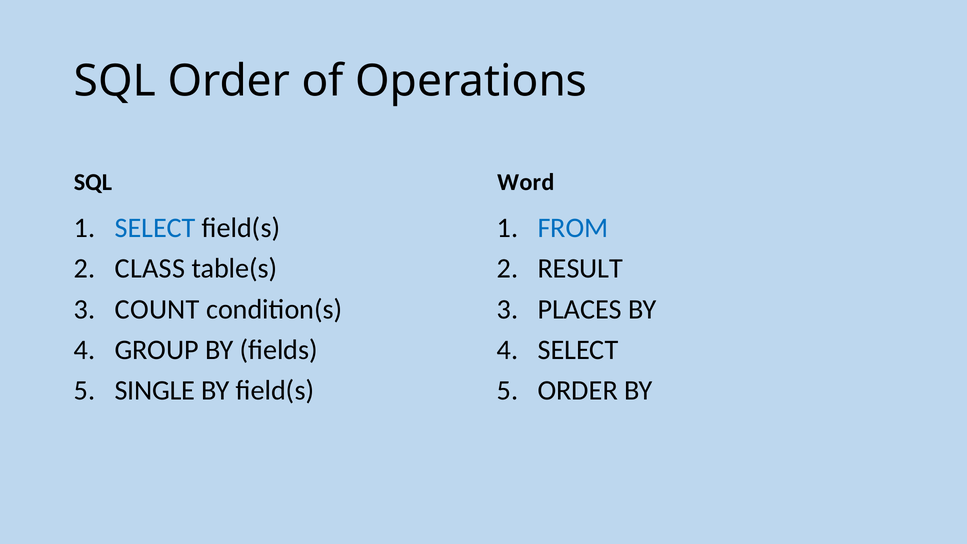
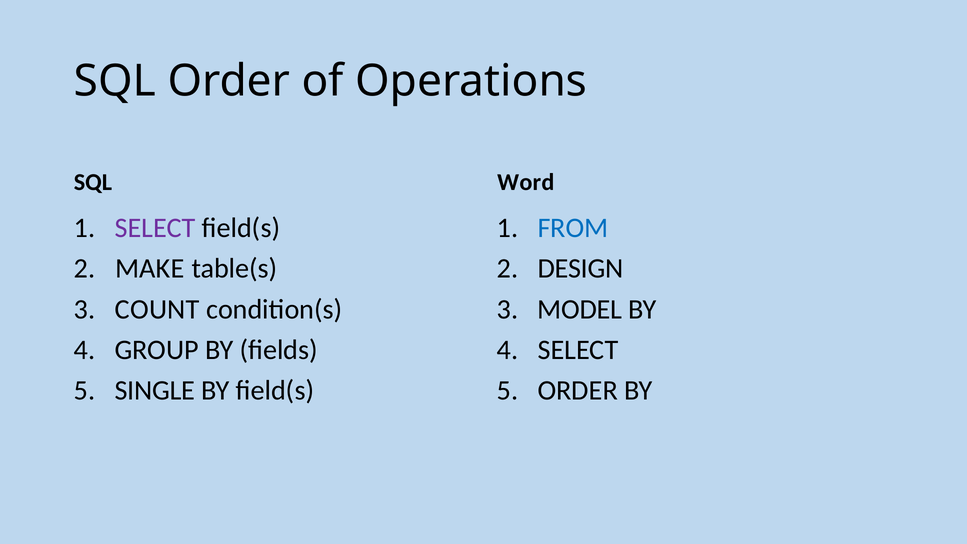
SELECT at (155, 228) colour: blue -> purple
CLASS: CLASS -> MAKE
RESULT: RESULT -> DESIGN
PLACES: PLACES -> MODEL
